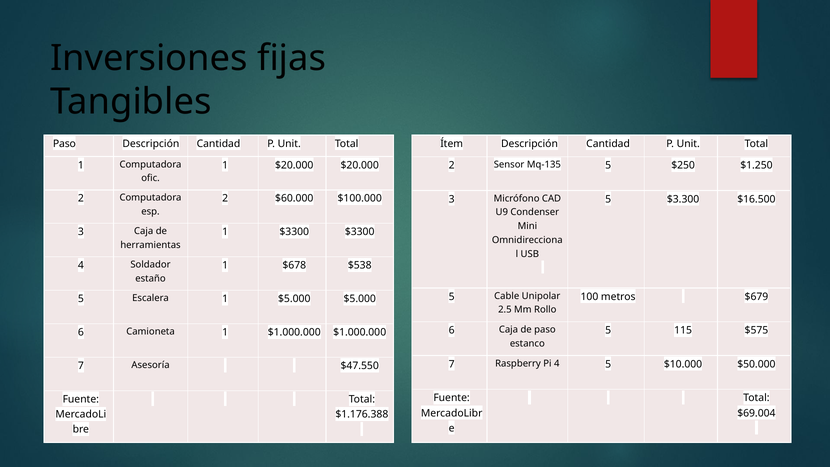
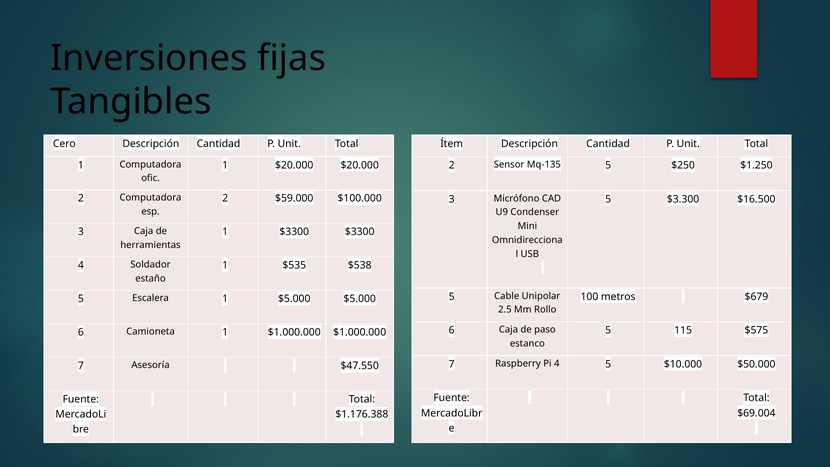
Paso at (64, 144): Paso -> Cero
$60.000: $60.000 -> $59.000
$678: $678 -> $535
